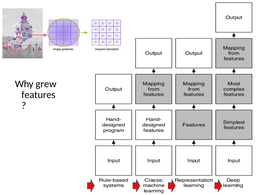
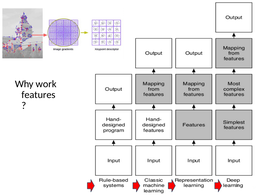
grew: grew -> work
